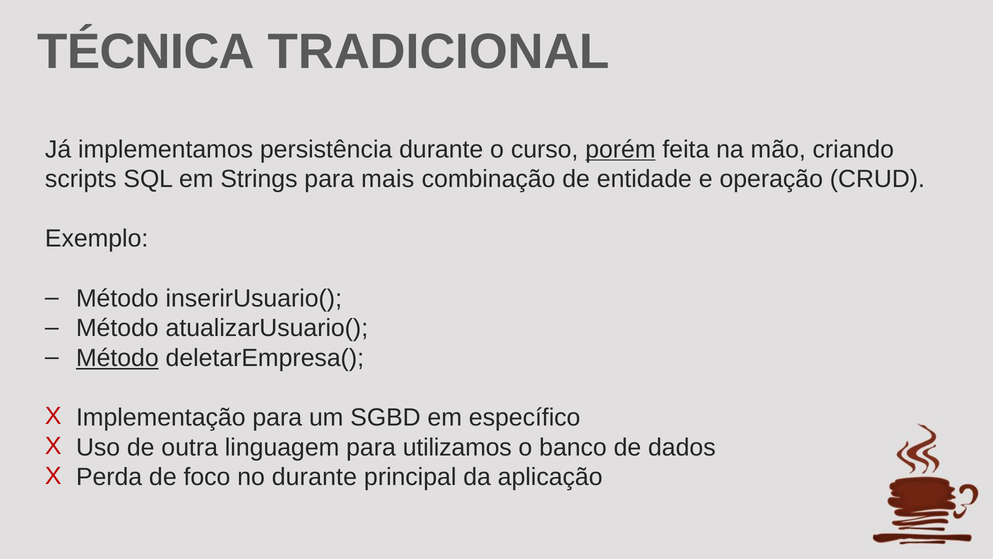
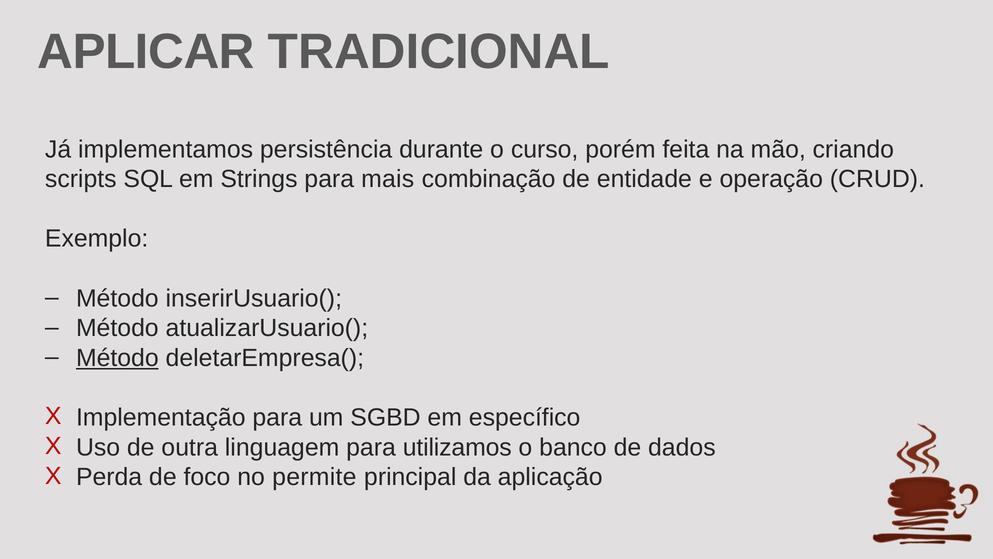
TÉCNICA: TÉCNICA -> APLICAR
porém underline: present -> none
no durante: durante -> permite
